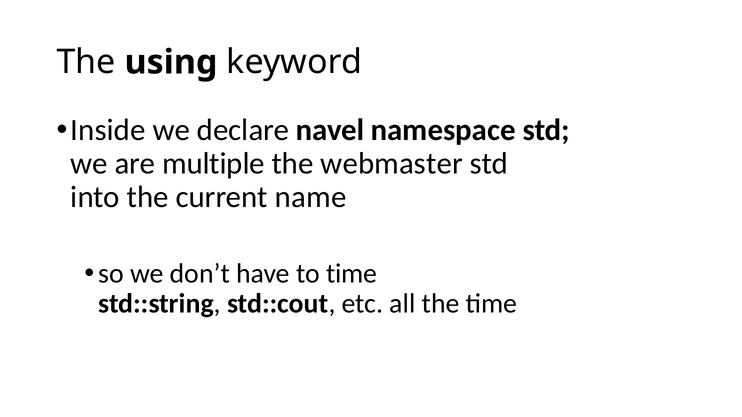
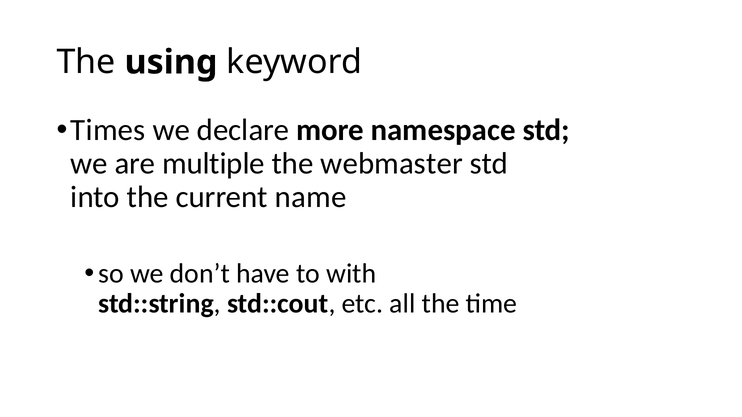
Inside: Inside -> Times
navel: navel -> more
to time: time -> with
